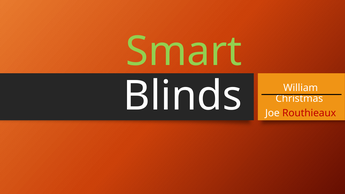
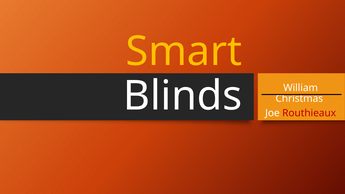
Smart colour: light green -> yellow
